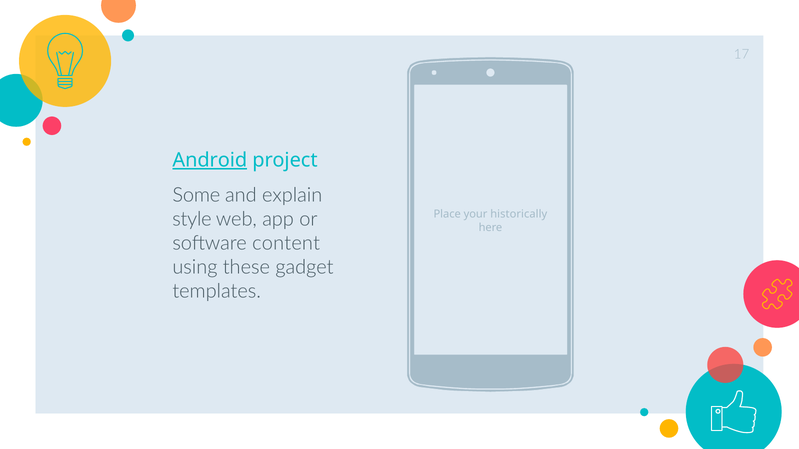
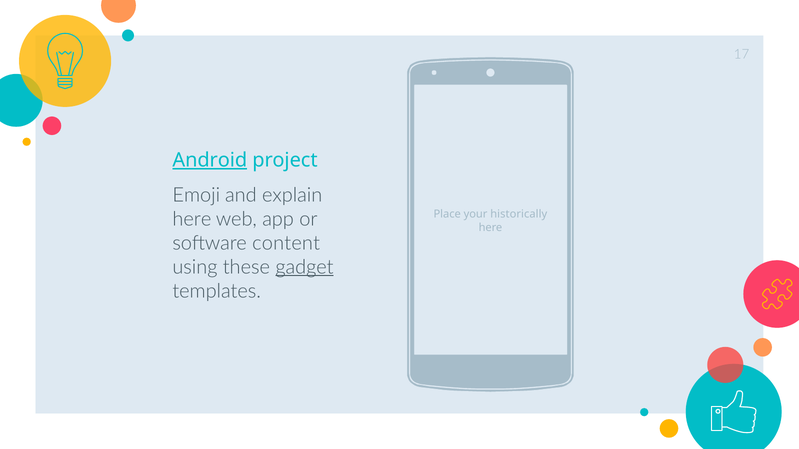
Some: Some -> Emoji
style at (192, 219): style -> here
gadget underline: none -> present
